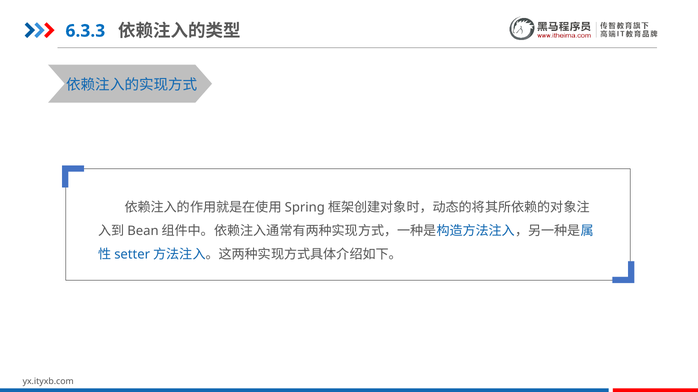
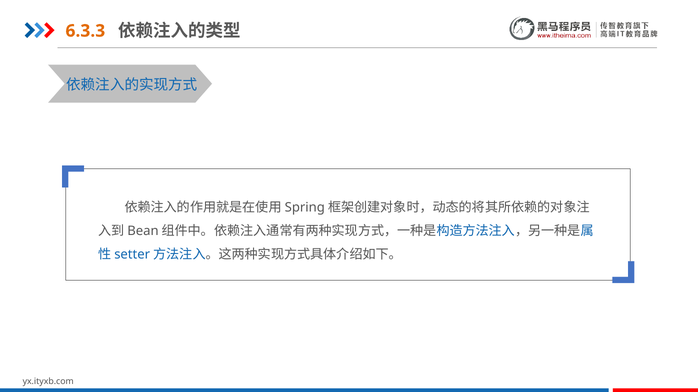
6.3.3 colour: blue -> orange
